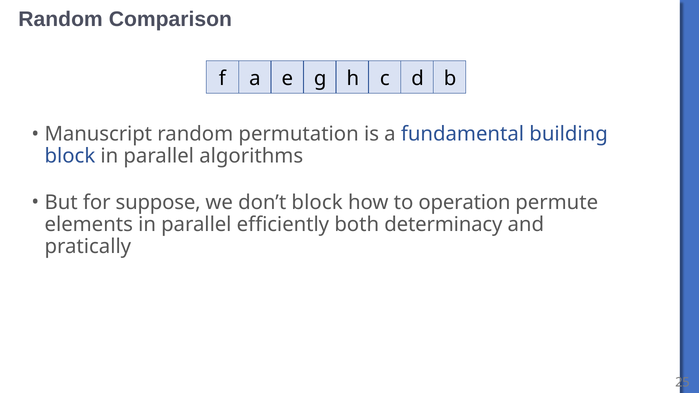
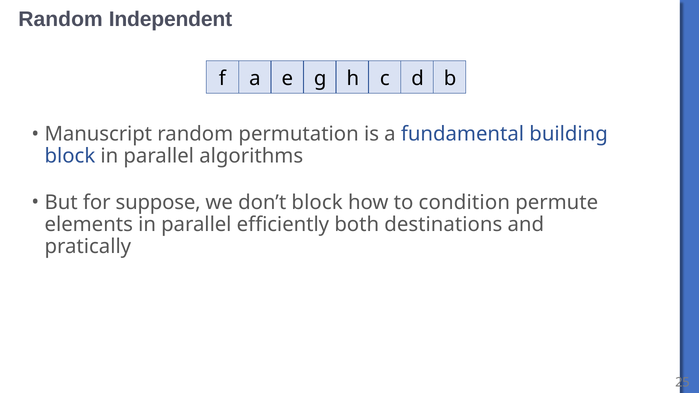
Comparison: Comparison -> Independent
operation: operation -> condition
determinacy: determinacy -> destinations
